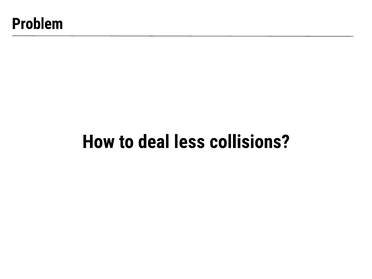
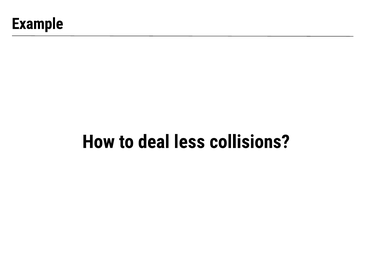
Problem: Problem -> Example
